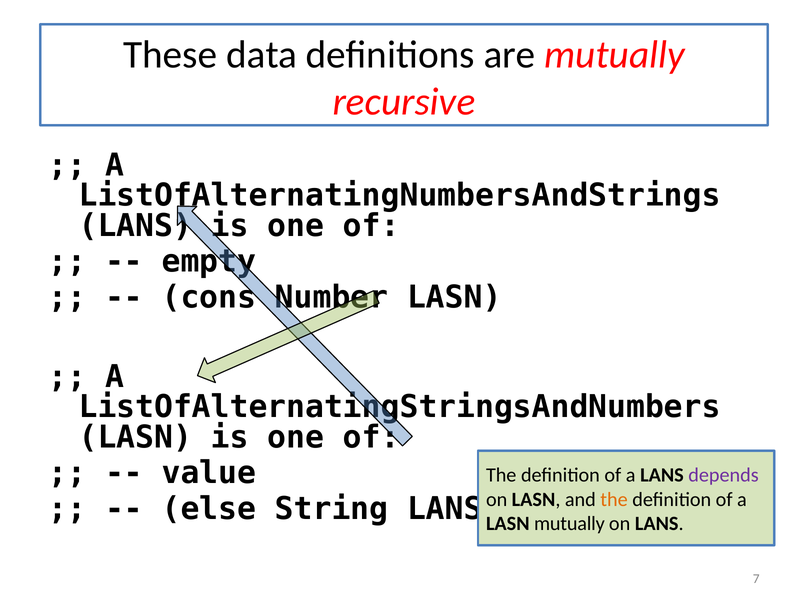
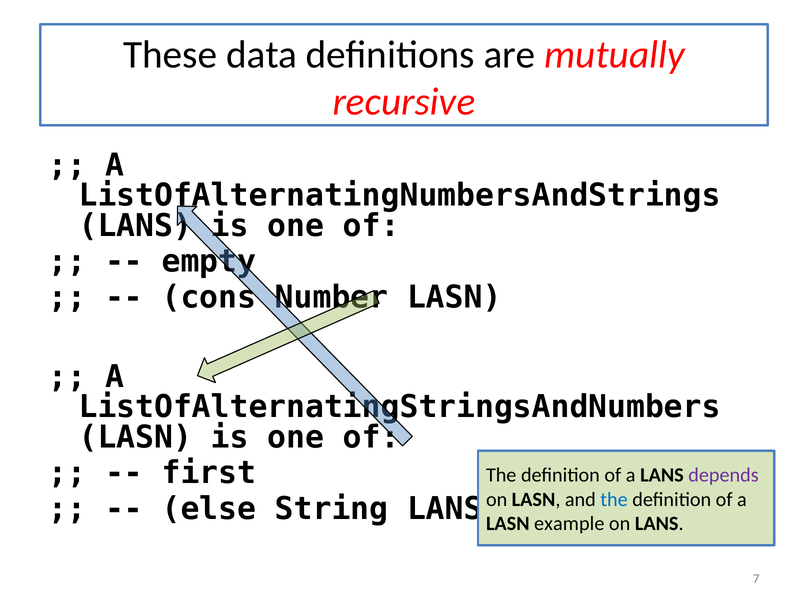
value: value -> first
the at (614, 499) colour: orange -> blue
LASN mutually: mutually -> example
